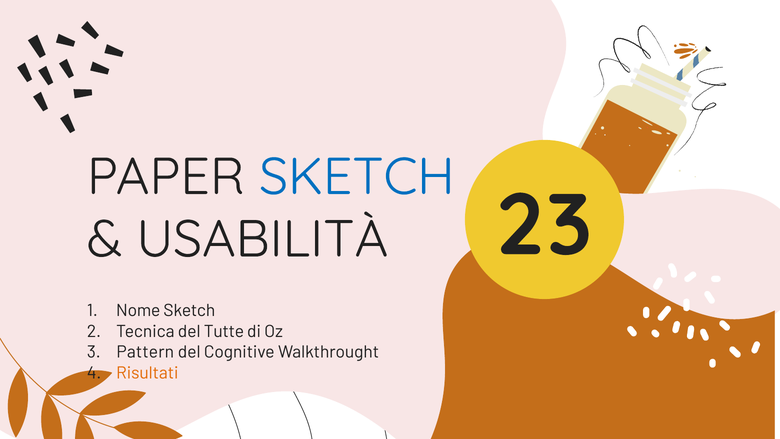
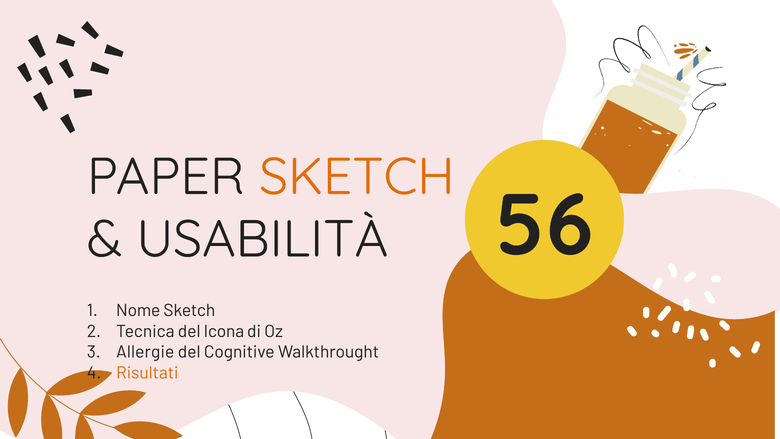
SKETCH at (357, 177) colour: blue -> orange
23: 23 -> 56
Tutte: Tutte -> Icona
Pattern: Pattern -> Allergie
